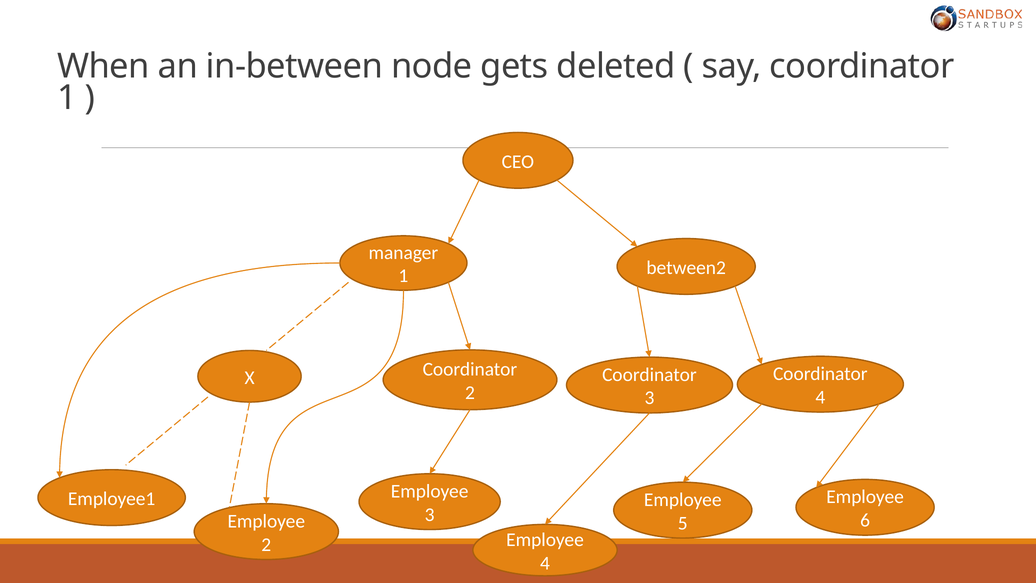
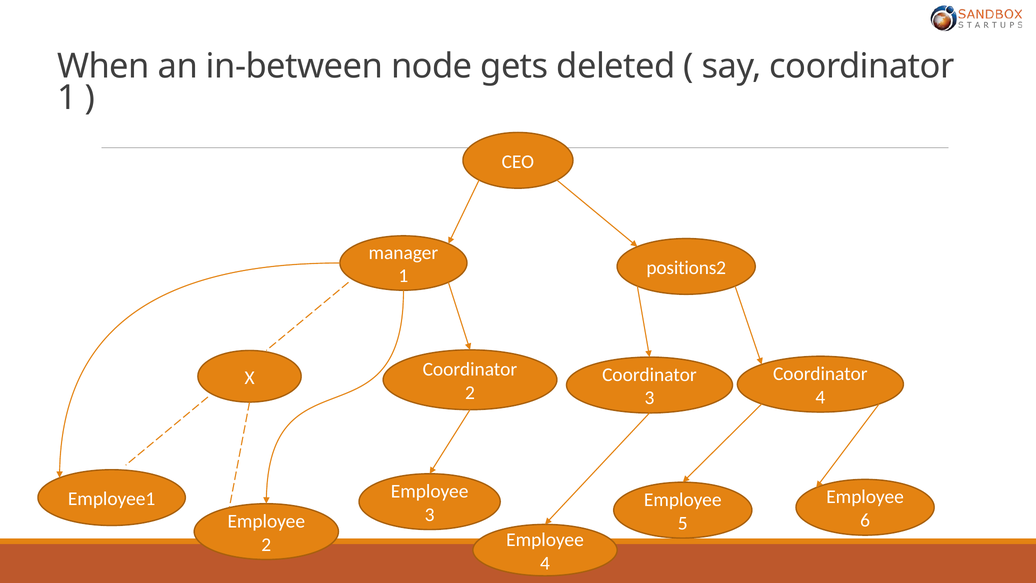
between2: between2 -> positions2
